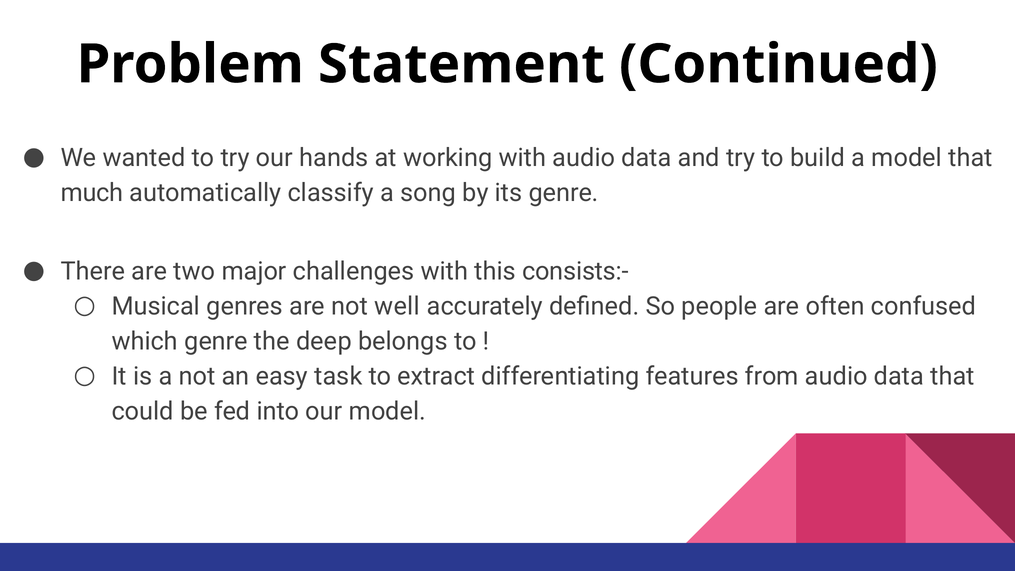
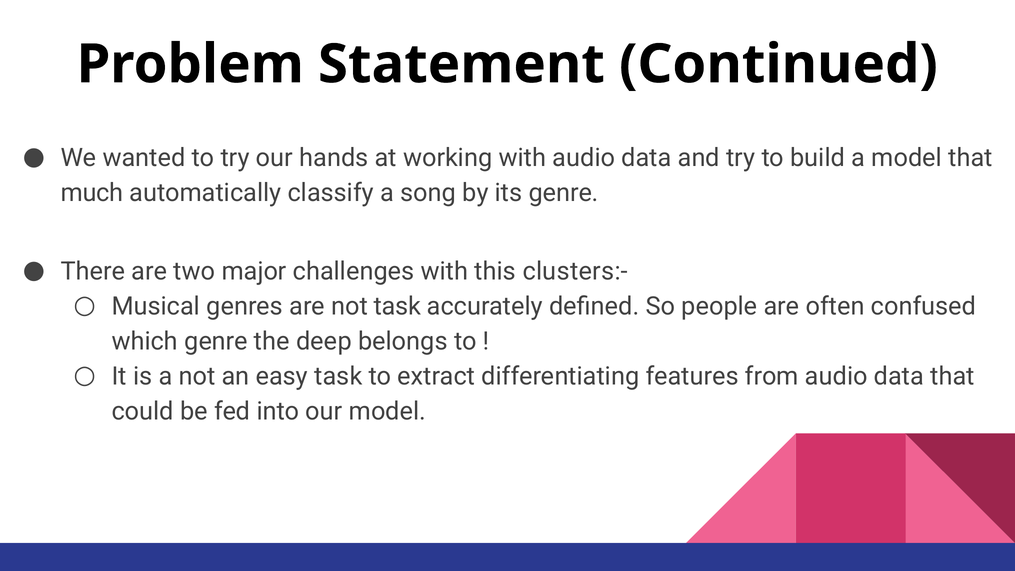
consists:-: consists:- -> clusters:-
not well: well -> task
